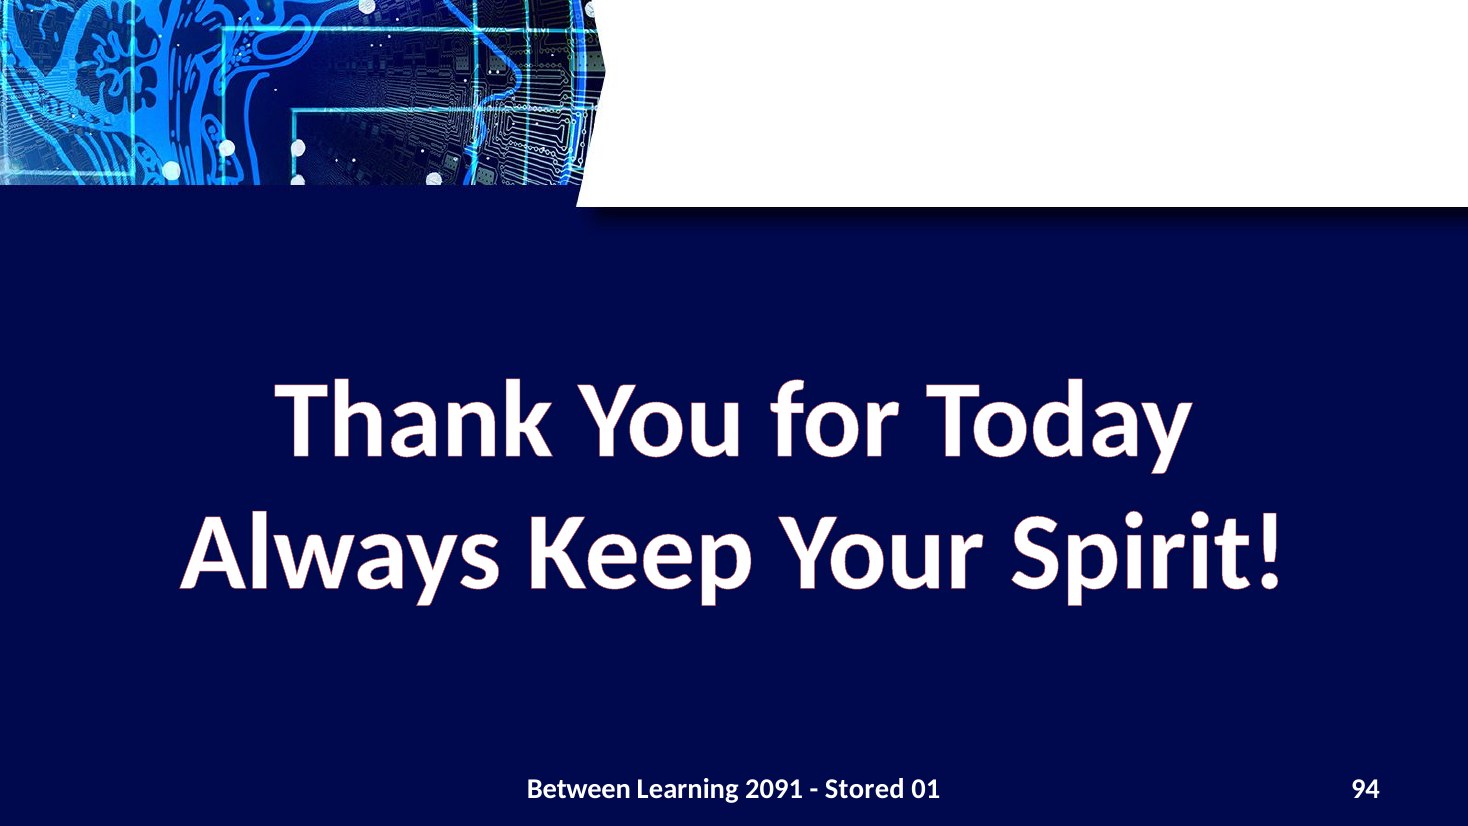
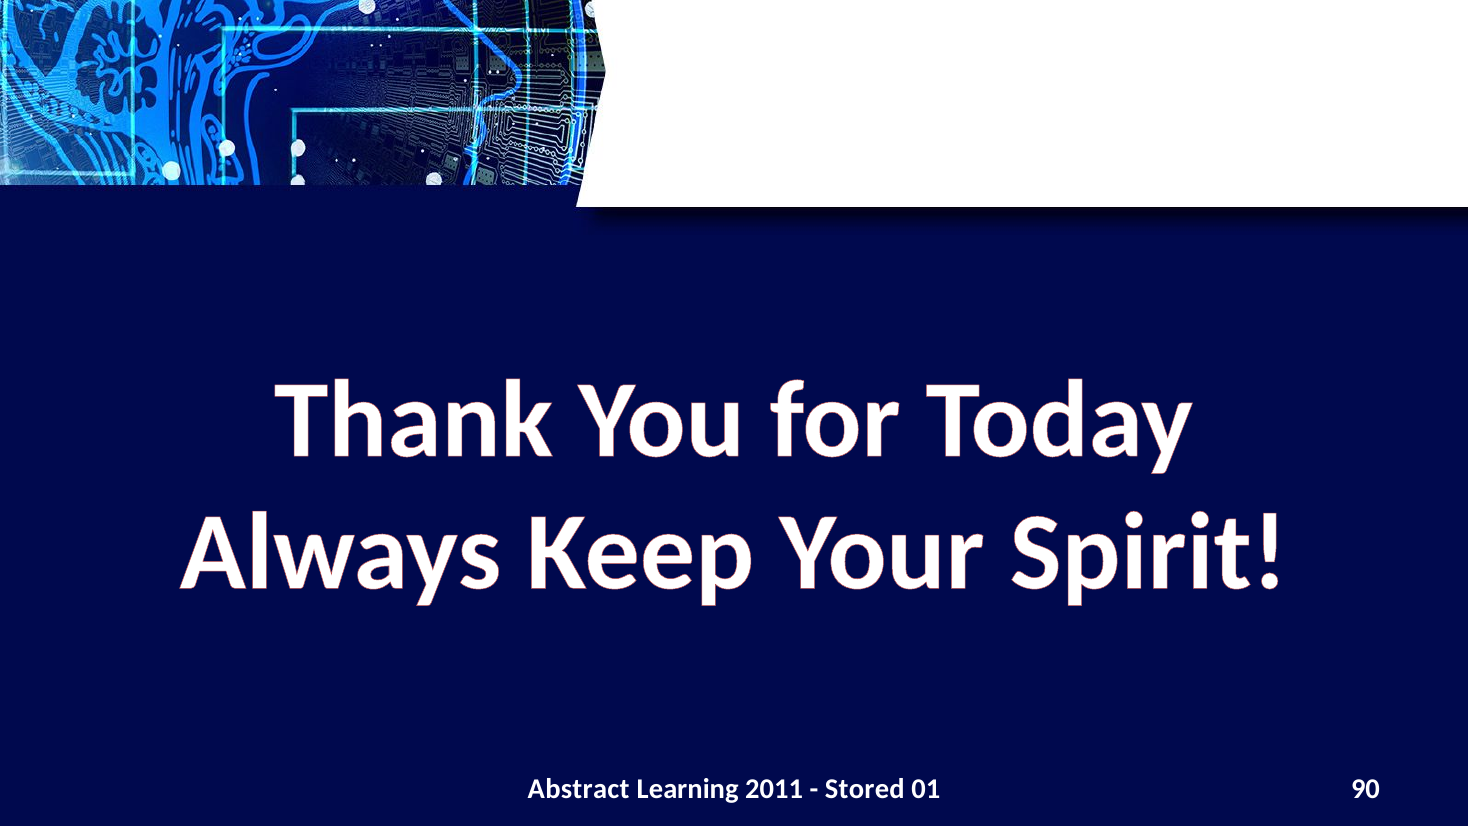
Between: Between -> Abstract
2091: 2091 -> 2011
94: 94 -> 90
